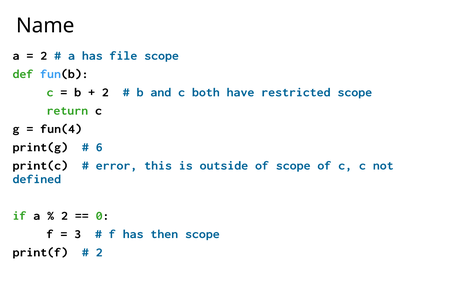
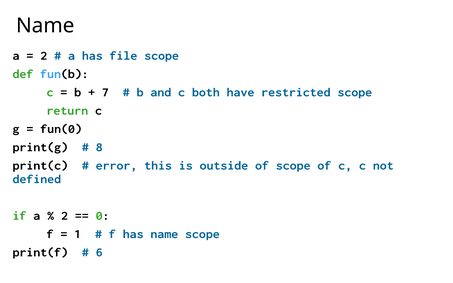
2 at (105, 92): 2 -> 7
fun(4: fun(4 -> fun(0
6: 6 -> 8
3: 3 -> 1
has then: then -> name
2 at (99, 252): 2 -> 6
